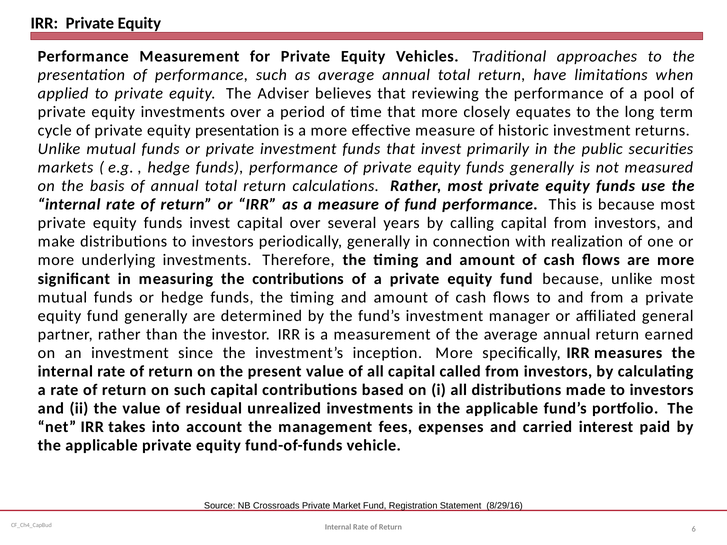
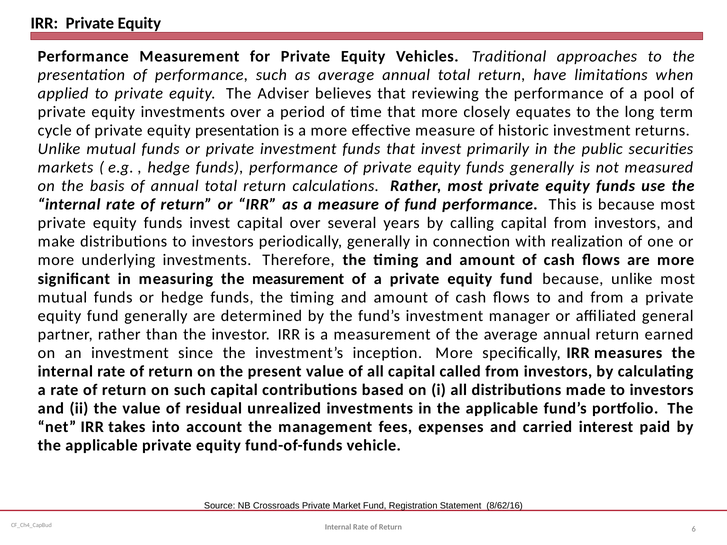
the contributions: contributions -> measurement
8/29/16: 8/29/16 -> 8/62/16
